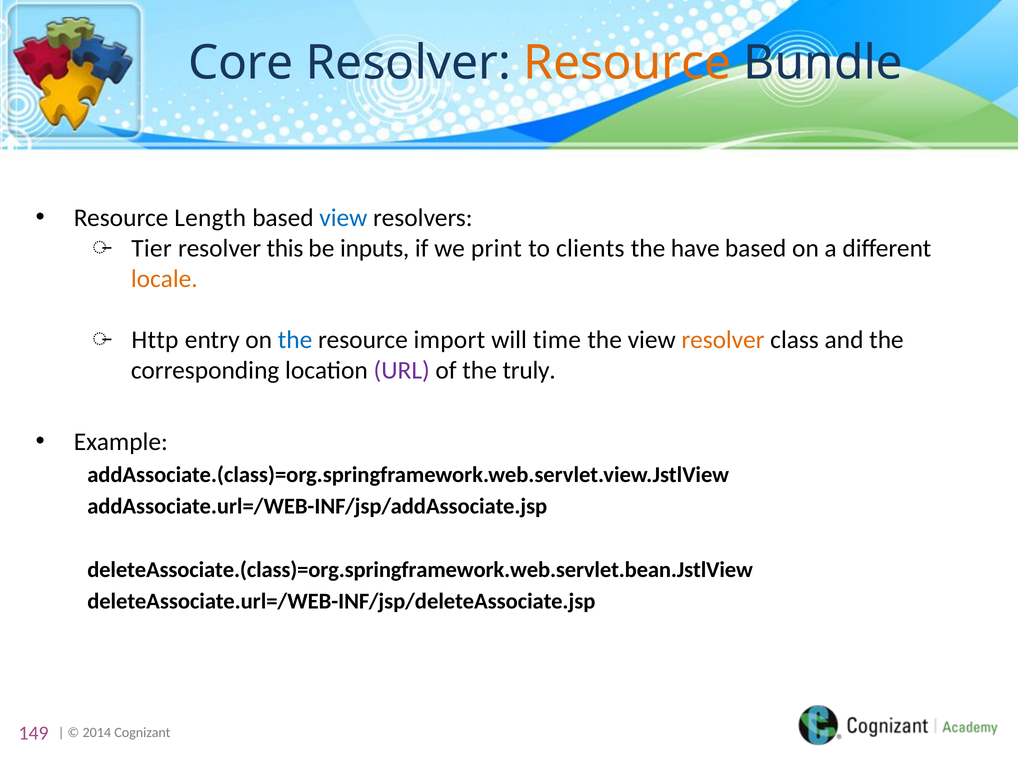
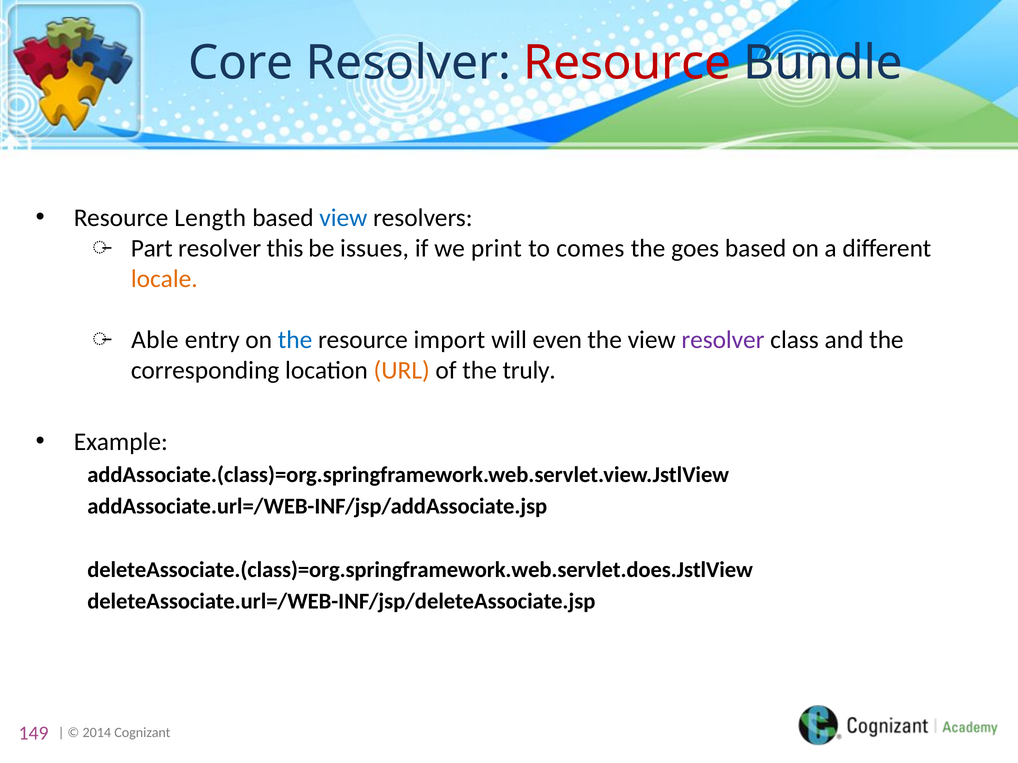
Resource at (627, 63) colour: orange -> red
Tier: Tier -> Part
inputs: inputs -> issues
clients: clients -> comes
have: have -> goes
Http: Http -> Able
time: time -> even
resolver at (723, 340) colour: orange -> purple
URL colour: purple -> orange
deleteAssociate.(class)=org.springframework.web.servlet.bean.JstlView: deleteAssociate.(class)=org.springframework.web.servlet.bean.JstlView -> deleteAssociate.(class)=org.springframework.web.servlet.does.JstlView
